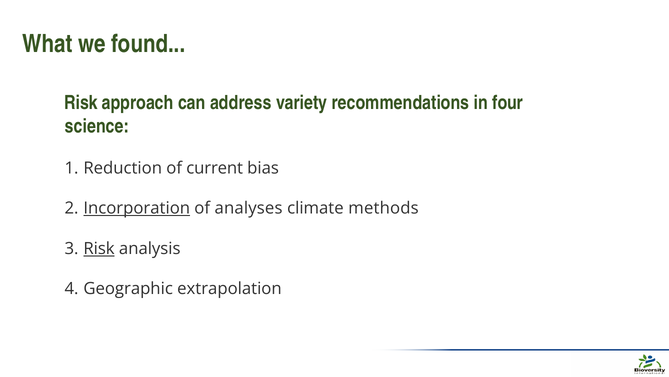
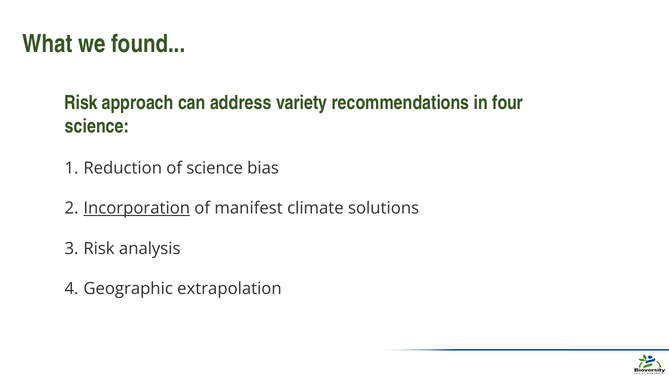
of current: current -> science
analyses: analyses -> manifest
methods: methods -> solutions
Risk at (99, 248) underline: present -> none
